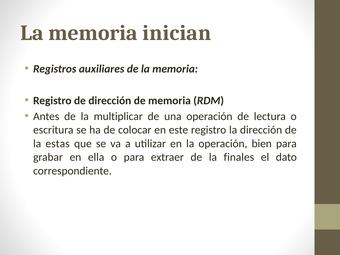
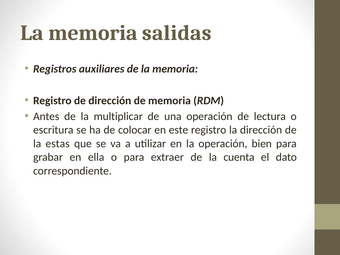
inician: inician -> salidas
finales: finales -> cuenta
